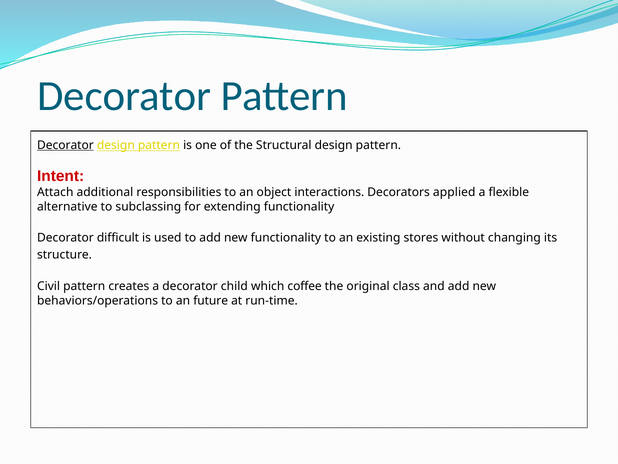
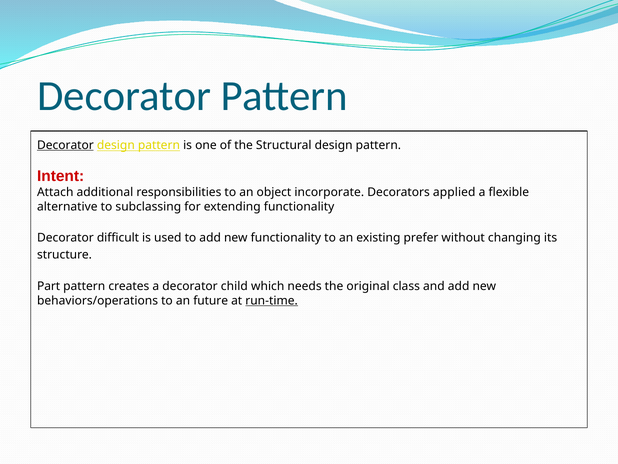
interactions: interactions -> incorporate
stores: stores -> prefer
Civil: Civil -> Part
coffee: coffee -> needs
run-time underline: none -> present
